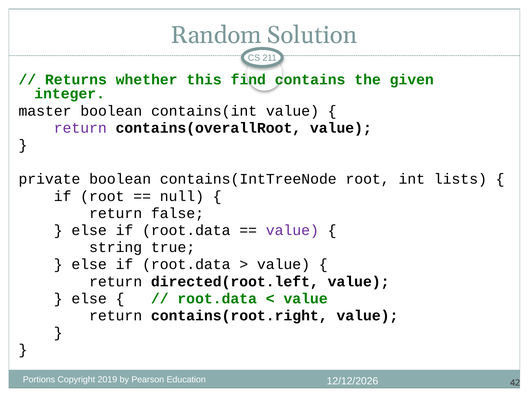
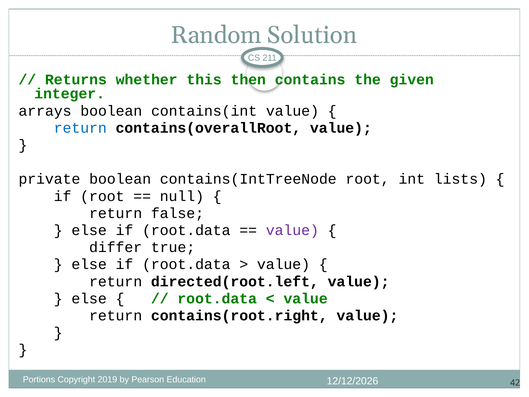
find: find -> then
master: master -> arrays
return at (80, 128) colour: purple -> blue
string: string -> differ
